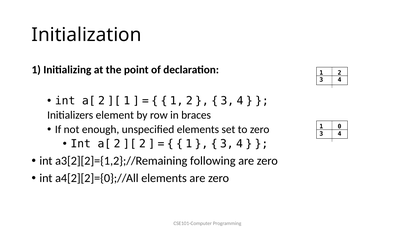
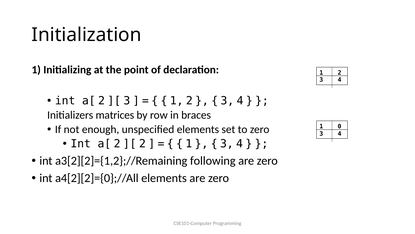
1 at (127, 101): 1 -> 3
element: element -> matrices
